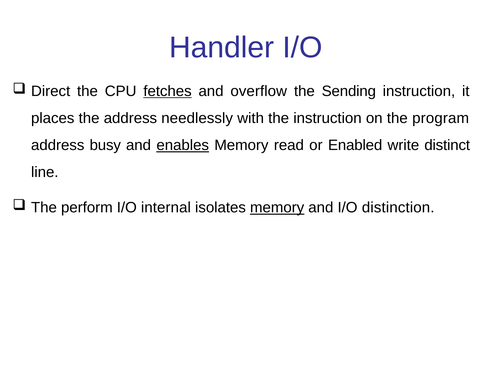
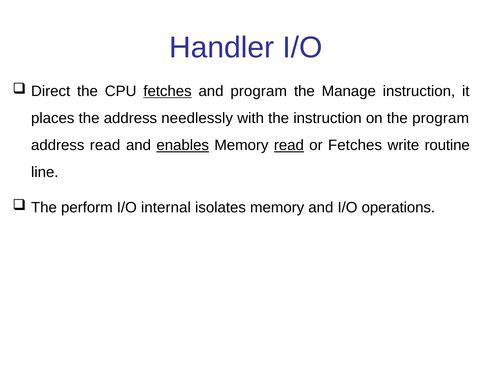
and overflow: overflow -> program
Sending: Sending -> Manage
address busy: busy -> read
read at (289, 145) underline: none -> present
or Enabled: Enabled -> Fetches
distinct: distinct -> routine
memory at (277, 208) underline: present -> none
distinction: distinction -> operations
